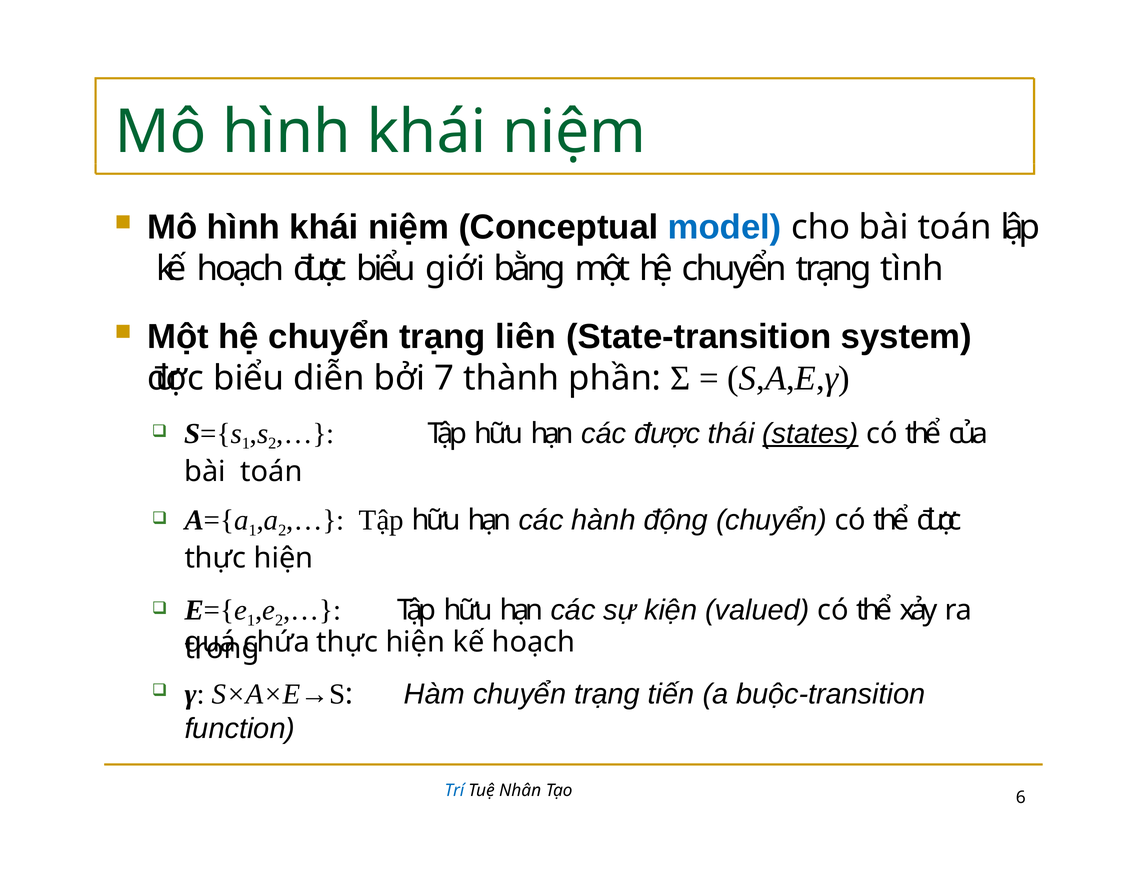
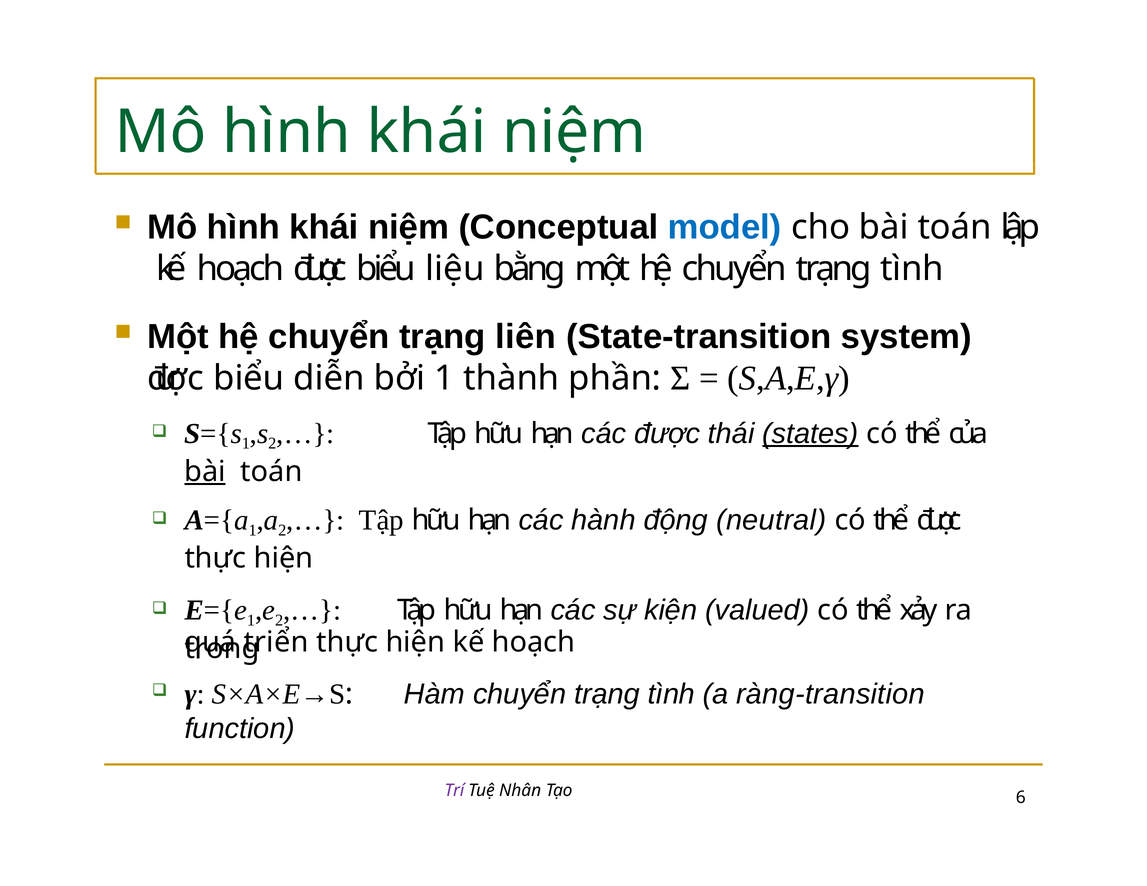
giới: giới -> liệu
bởi 7: 7 -> 1
bài at (205, 472) underline: none -> present
động chuyển: chuyển -> neutral
chứa: chứa -> triển
Hàm chuyển trạng tiến: tiến -> tình
buộc-transition: buộc-transition -> ràng-transition
Trí colour: blue -> purple
